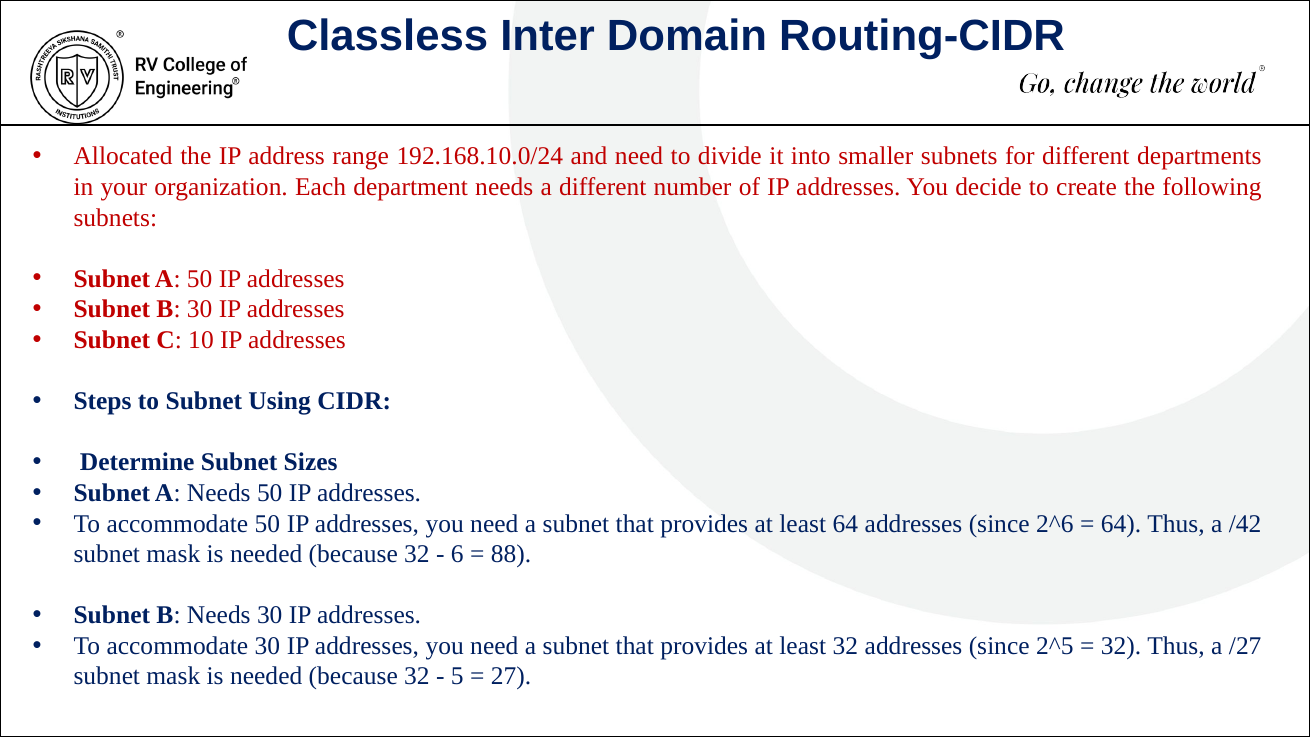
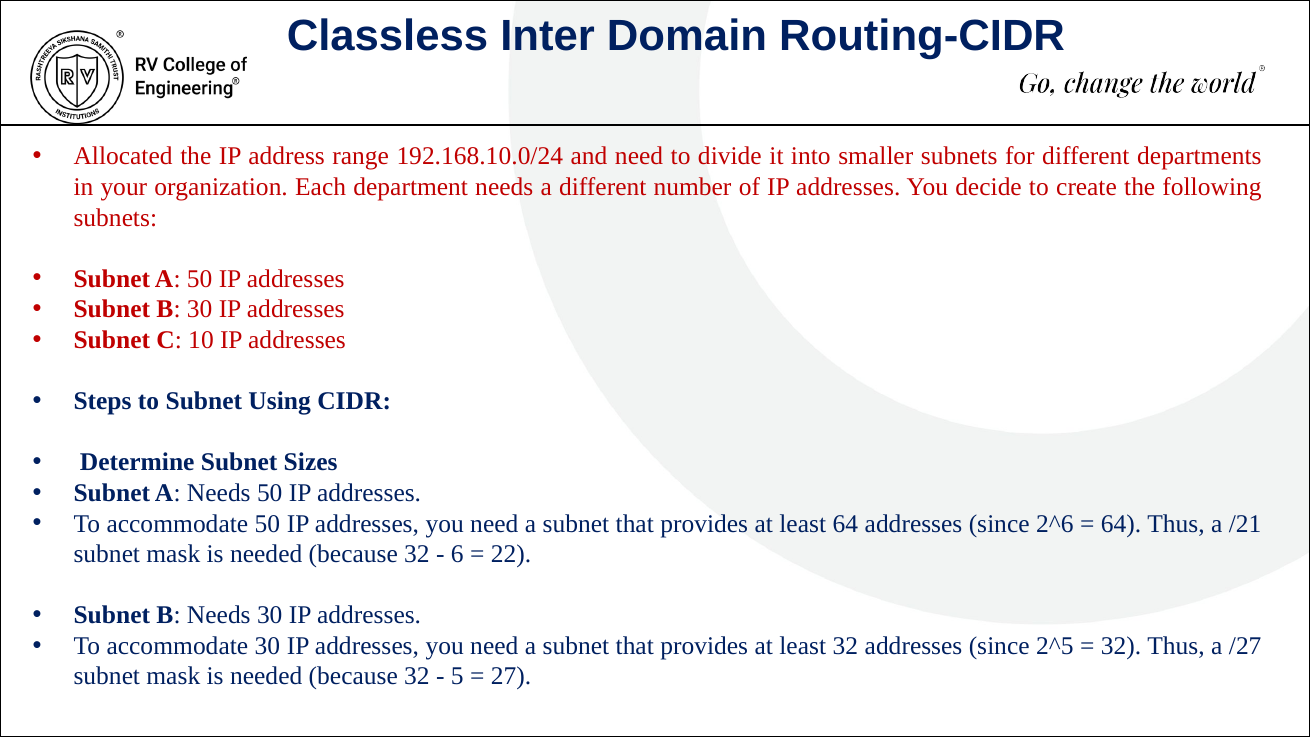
/42: /42 -> /21
88: 88 -> 22
